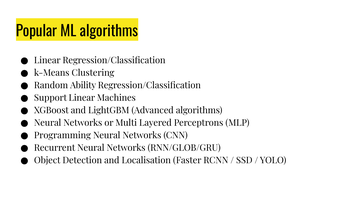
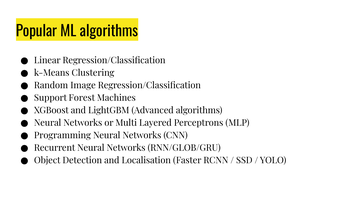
Ability: Ability -> Image
Support Linear: Linear -> Forest
